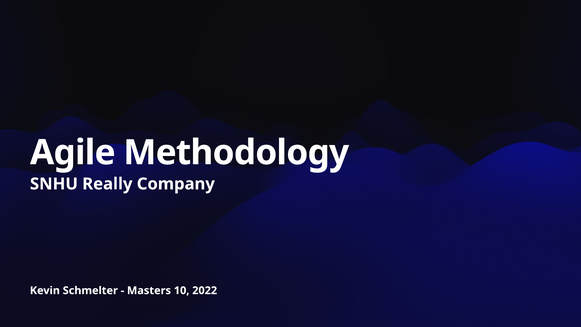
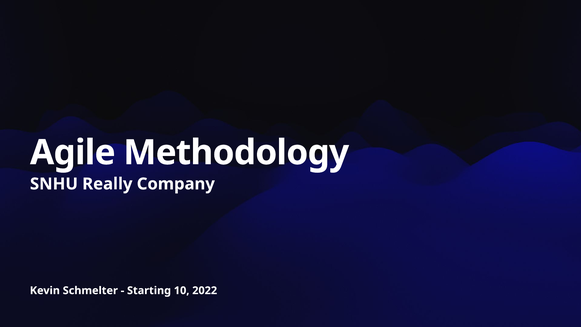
Masters: Masters -> Starting
